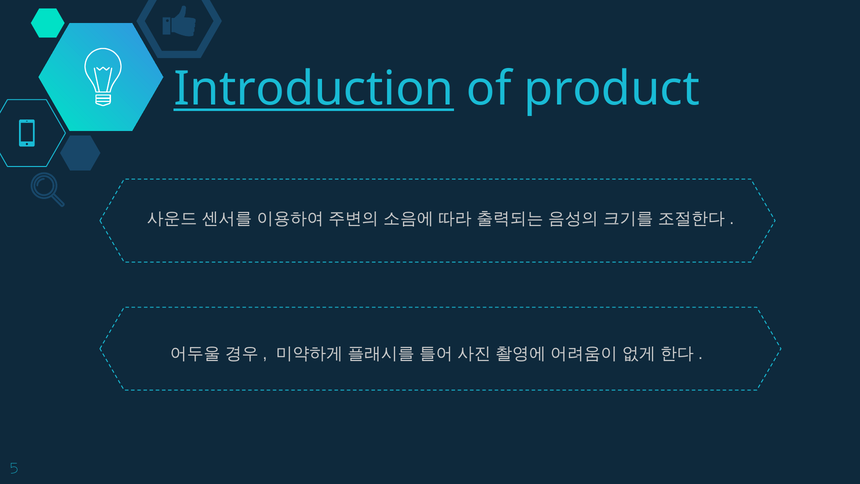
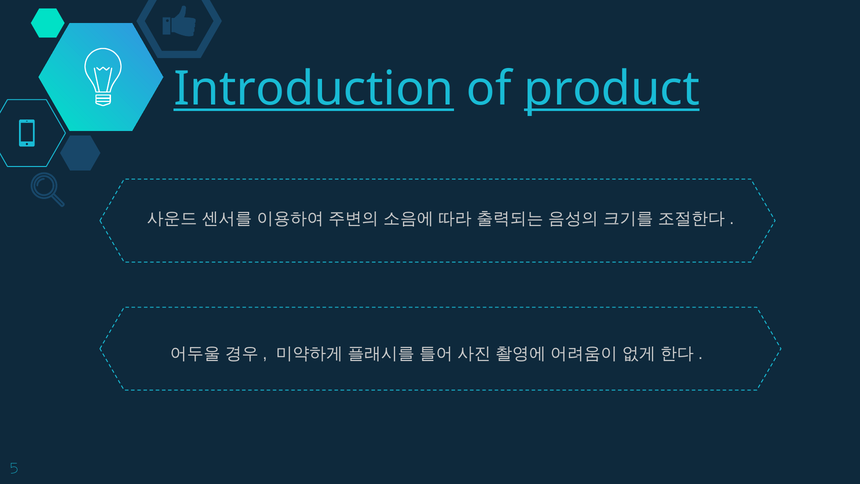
product underline: none -> present
